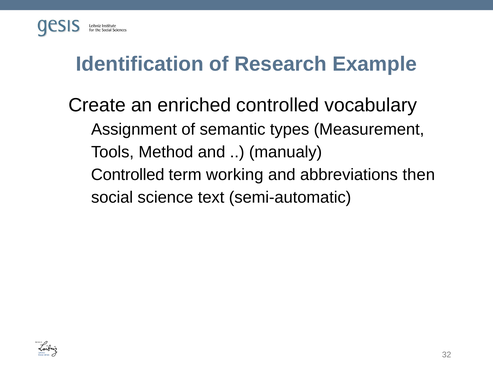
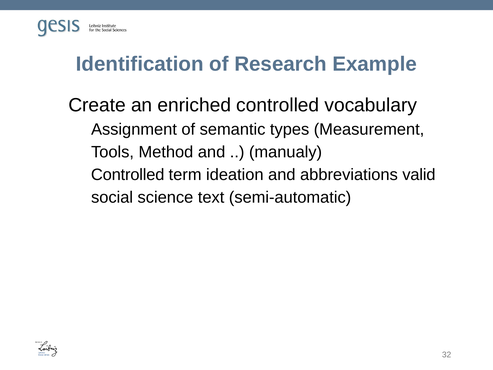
working: working -> ideation
then: then -> valid
